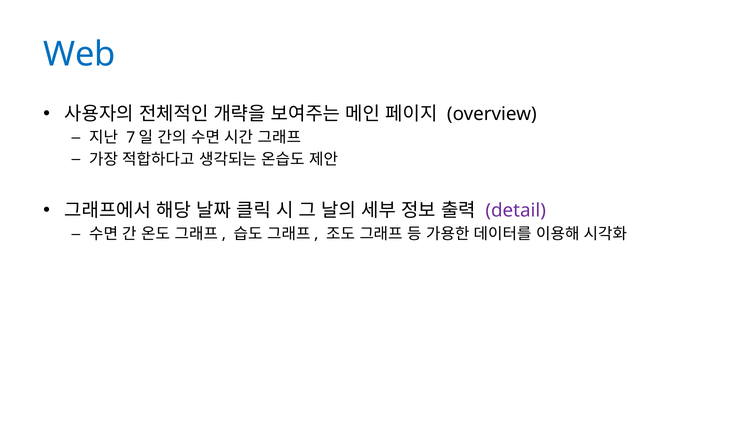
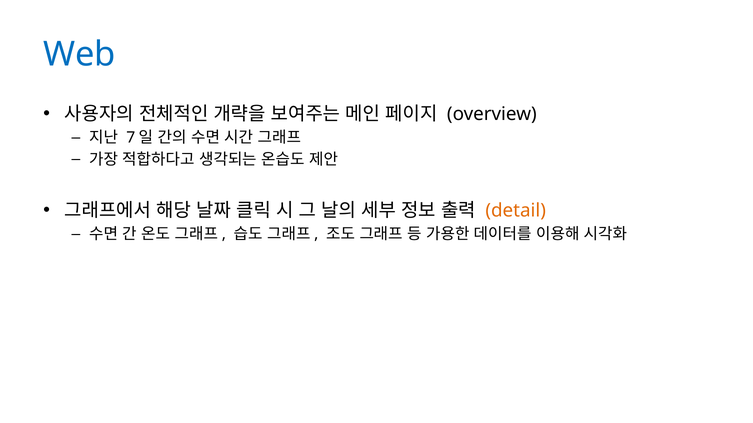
detail colour: purple -> orange
